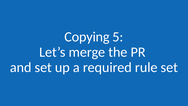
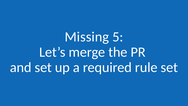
Copying: Copying -> Missing
